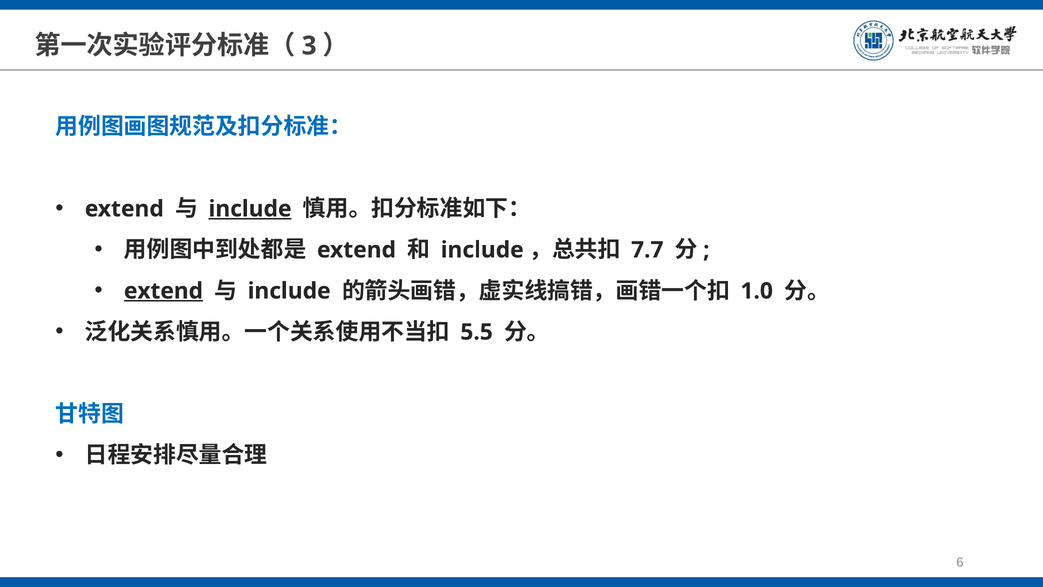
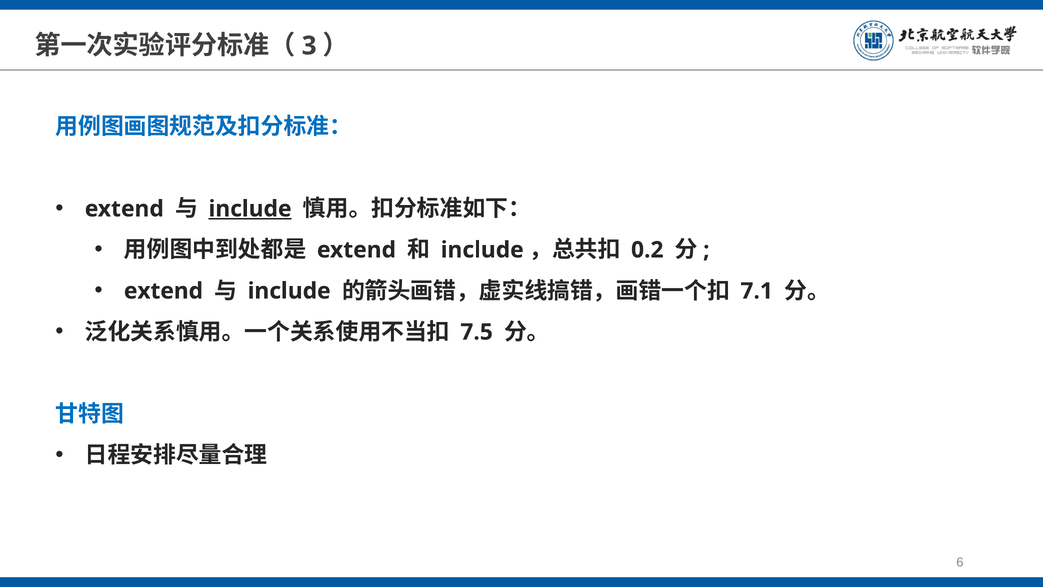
7.7: 7.7 -> 0.2
extend at (163, 291) underline: present -> none
1.0: 1.0 -> 7.1
5.5: 5.5 -> 7.5
